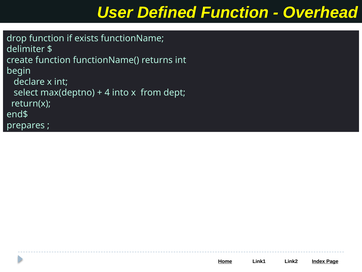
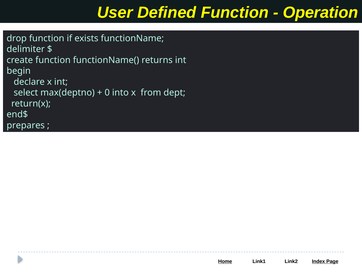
Overhead: Overhead -> Operation
4: 4 -> 0
